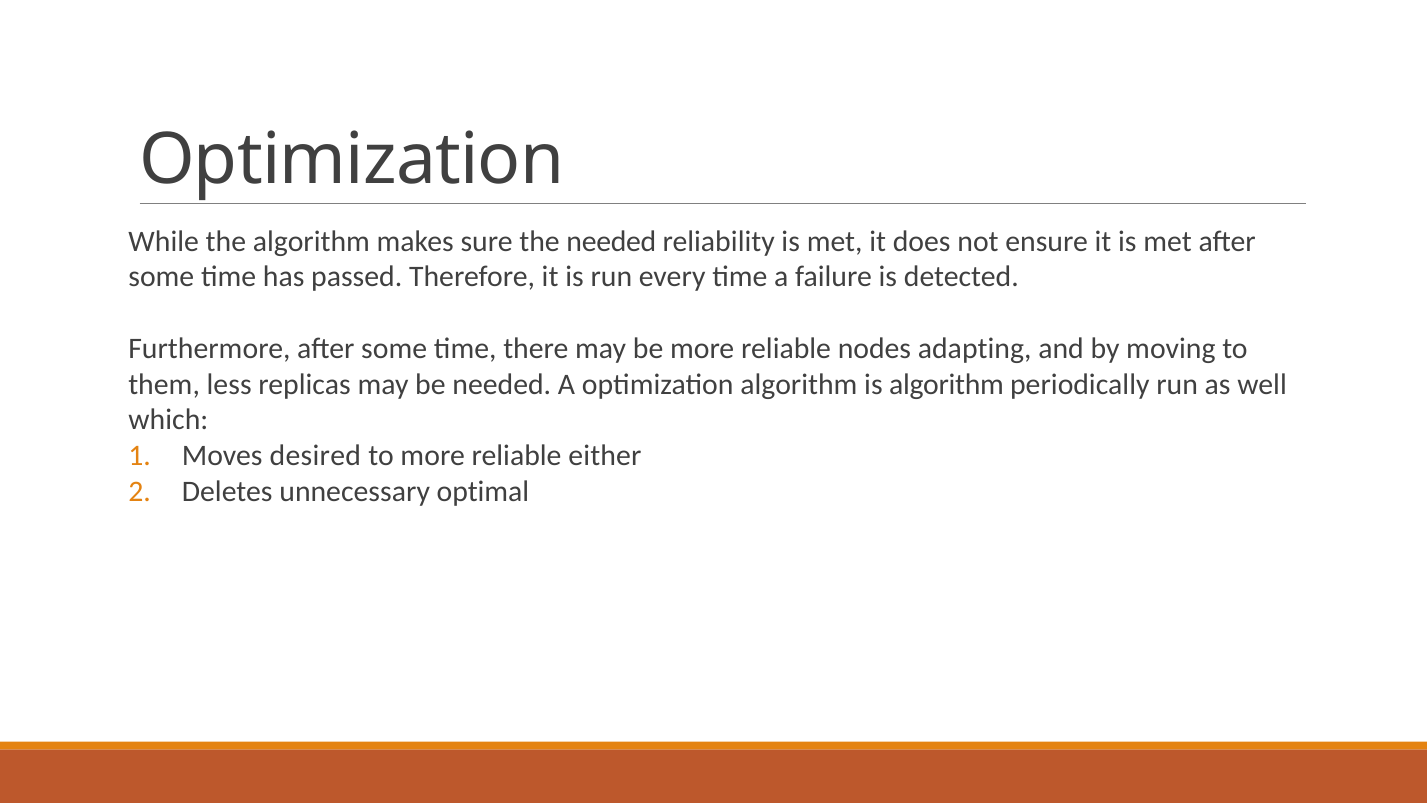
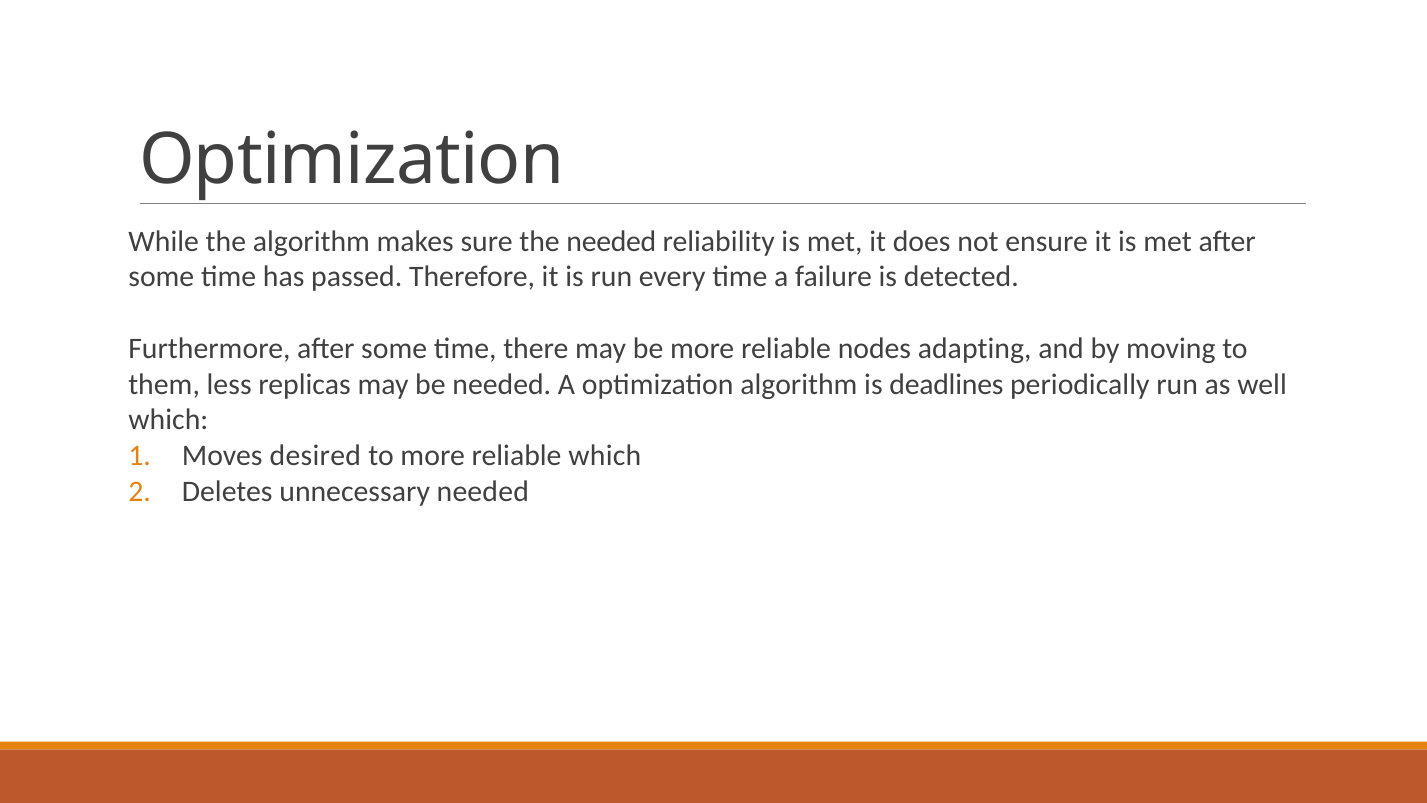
is algorithm: algorithm -> deadlines
reliable either: either -> which
unnecessary optimal: optimal -> needed
